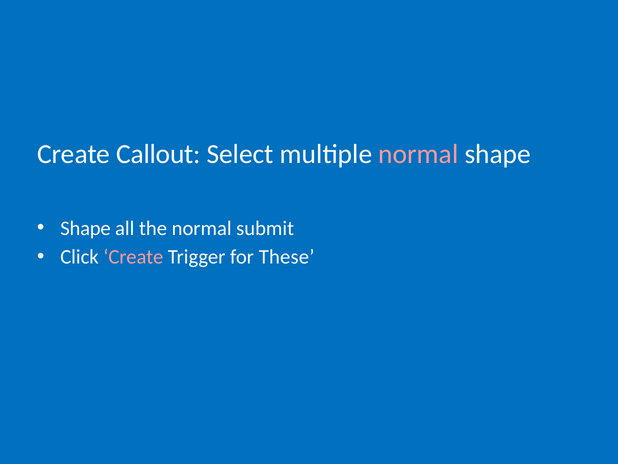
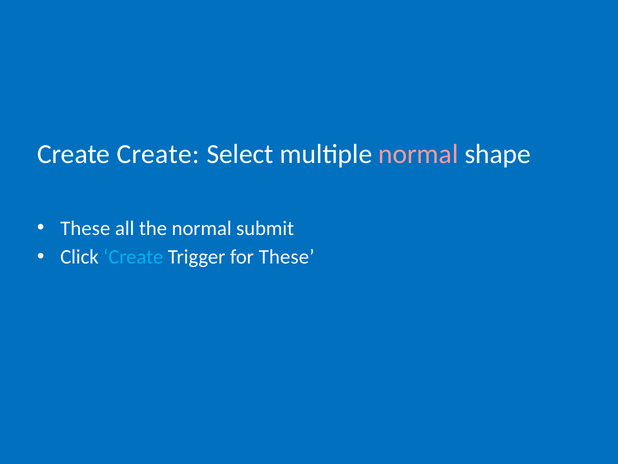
Create Callout: Callout -> Create
Shape at (85, 228): Shape -> These
Create at (133, 257) colour: pink -> light blue
